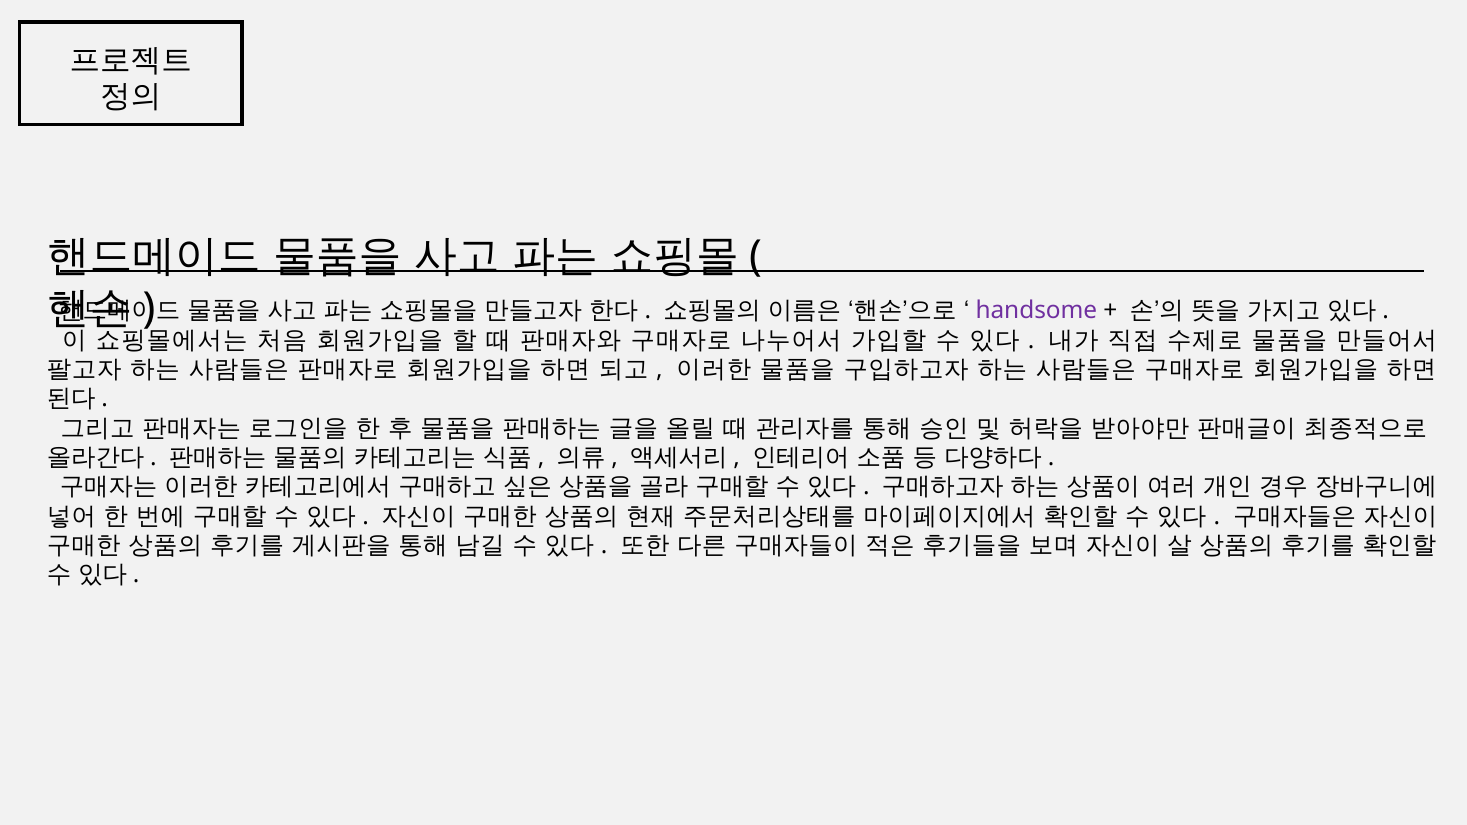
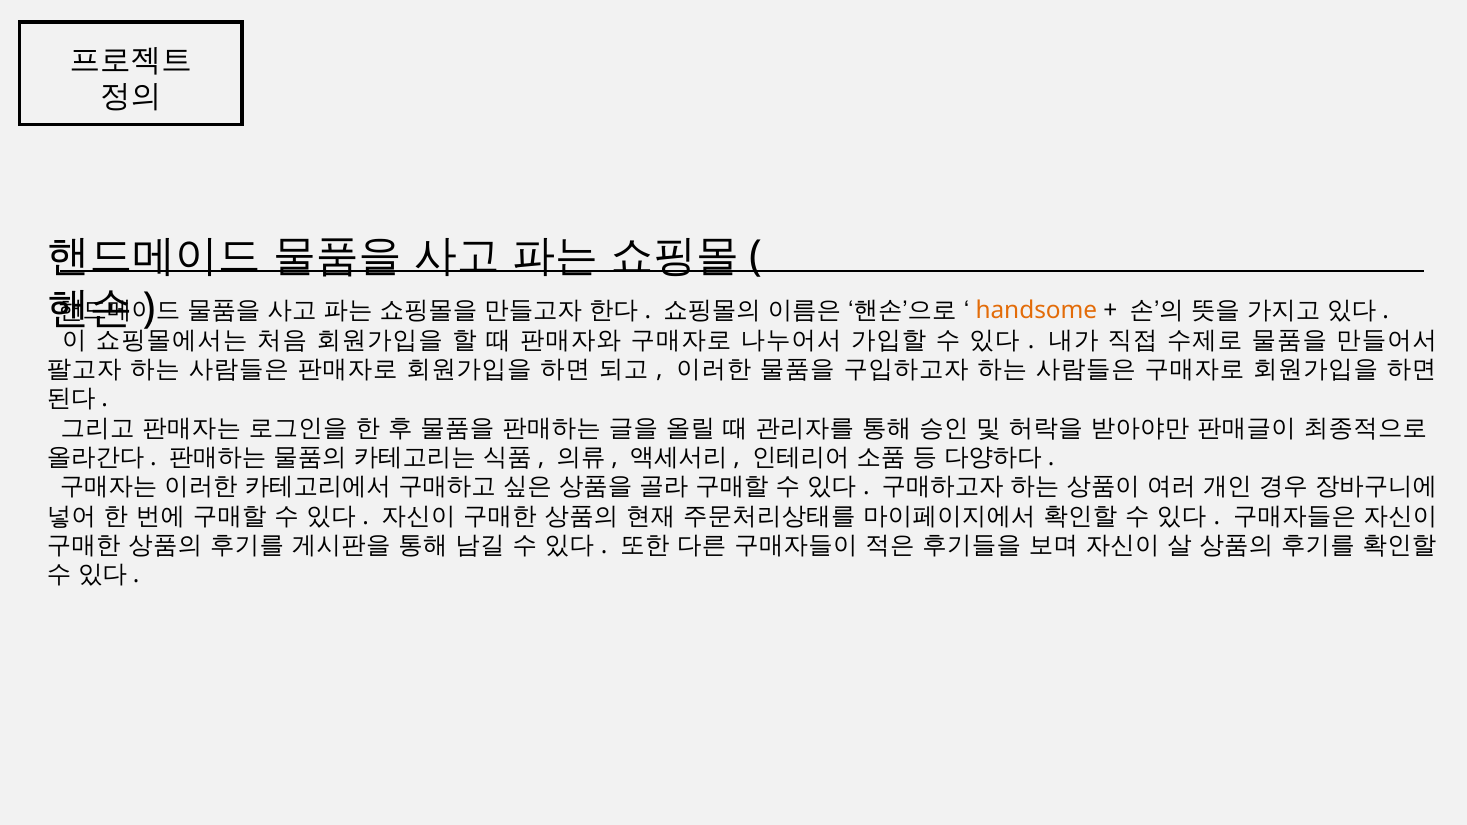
handsome colour: purple -> orange
